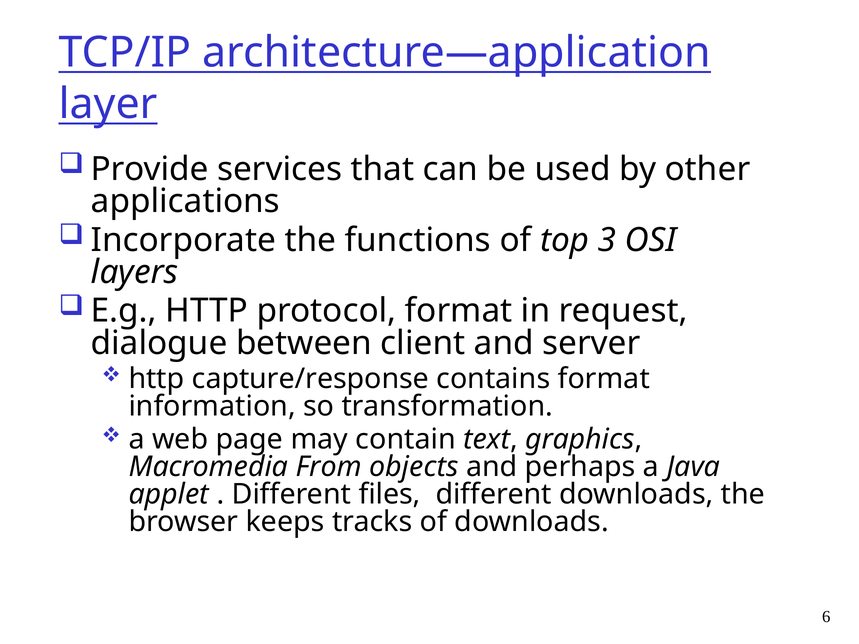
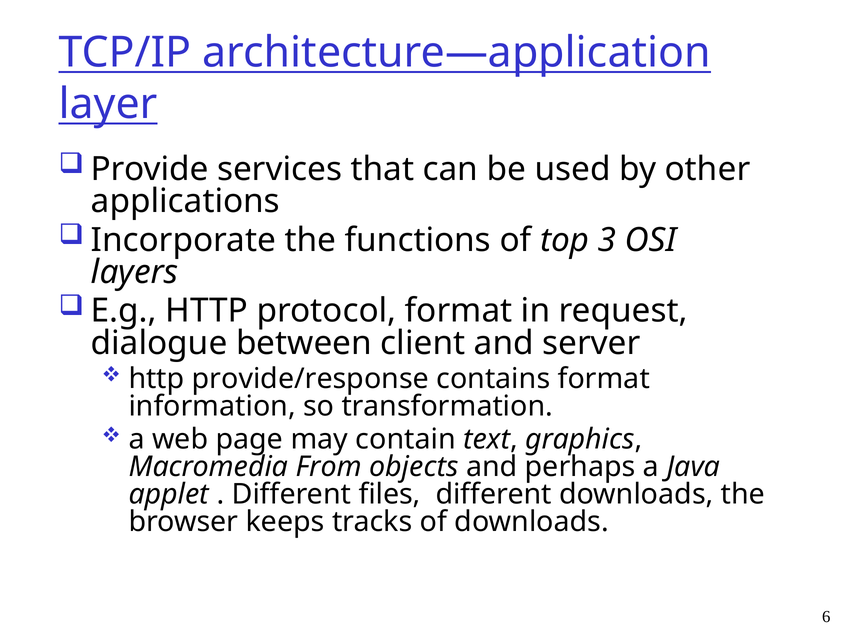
capture/response: capture/response -> provide/response
